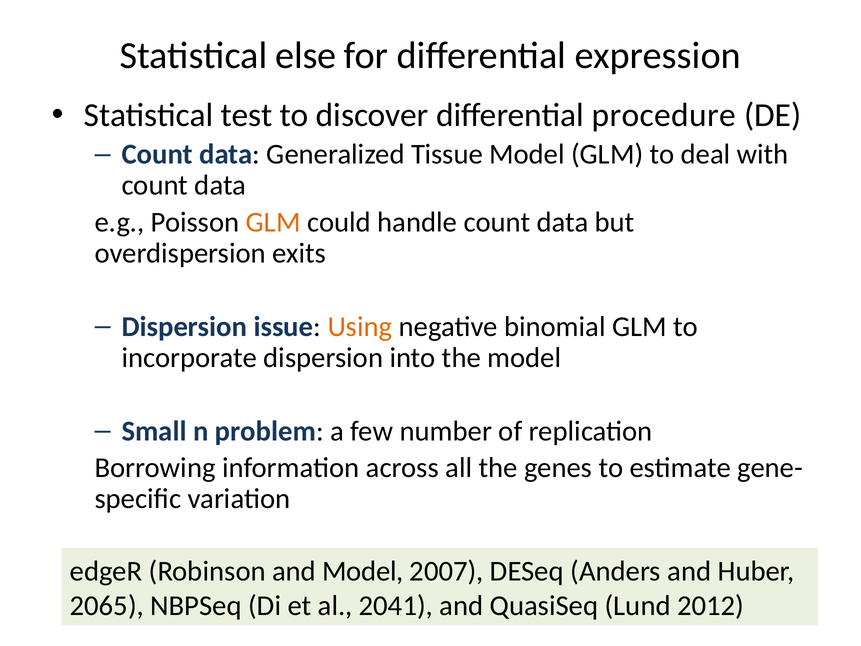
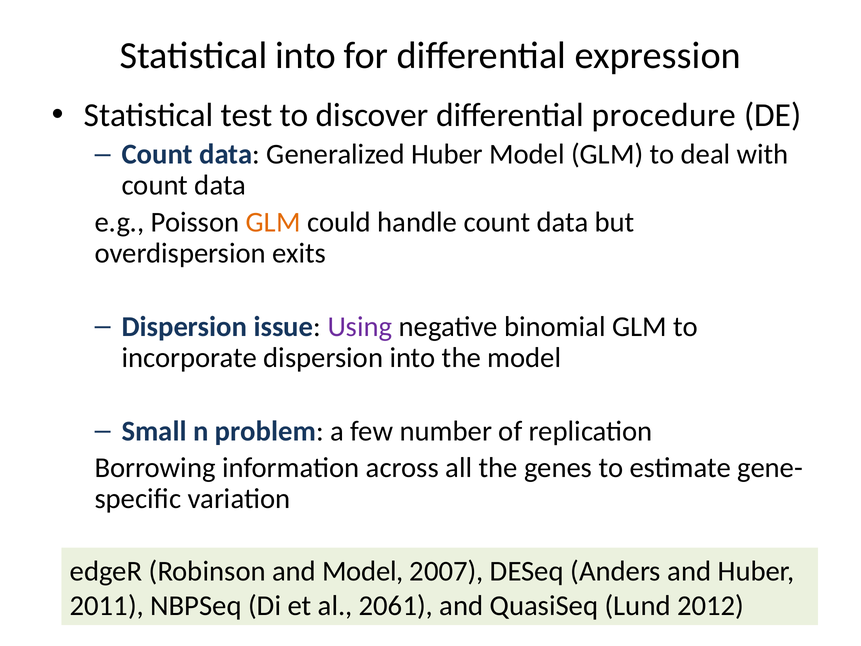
Statistical else: else -> into
Generalized Tissue: Tissue -> Huber
Using colour: orange -> purple
2065: 2065 -> 2011
2041: 2041 -> 2061
